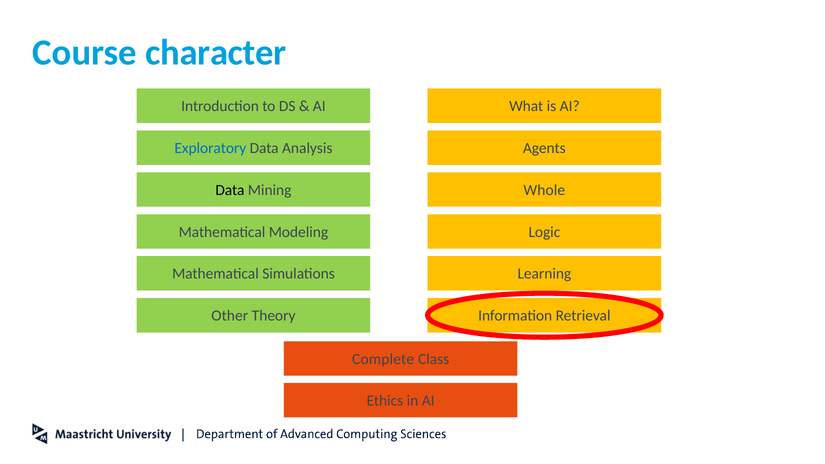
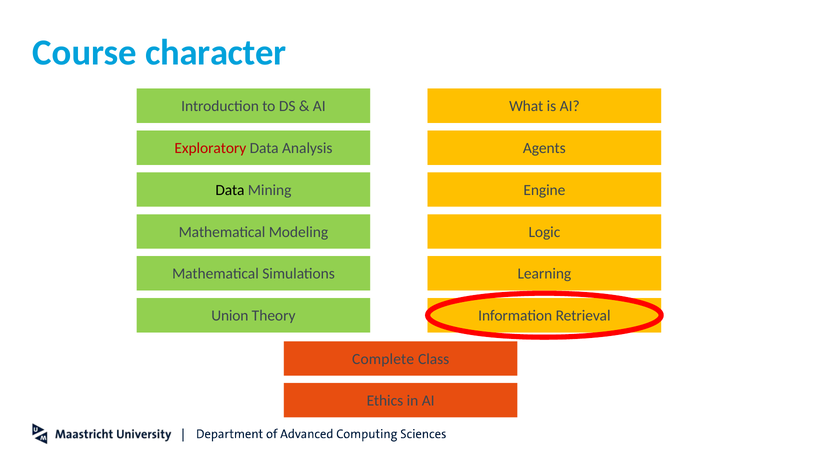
Exploratory colour: blue -> red
Whole: Whole -> Engine
Other: Other -> Union
